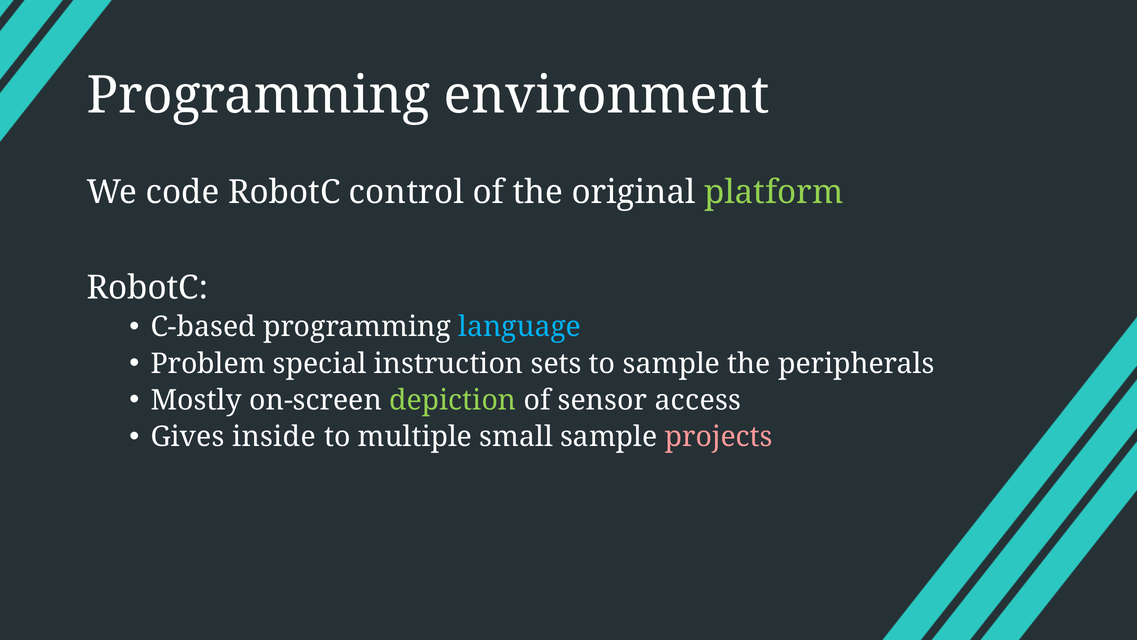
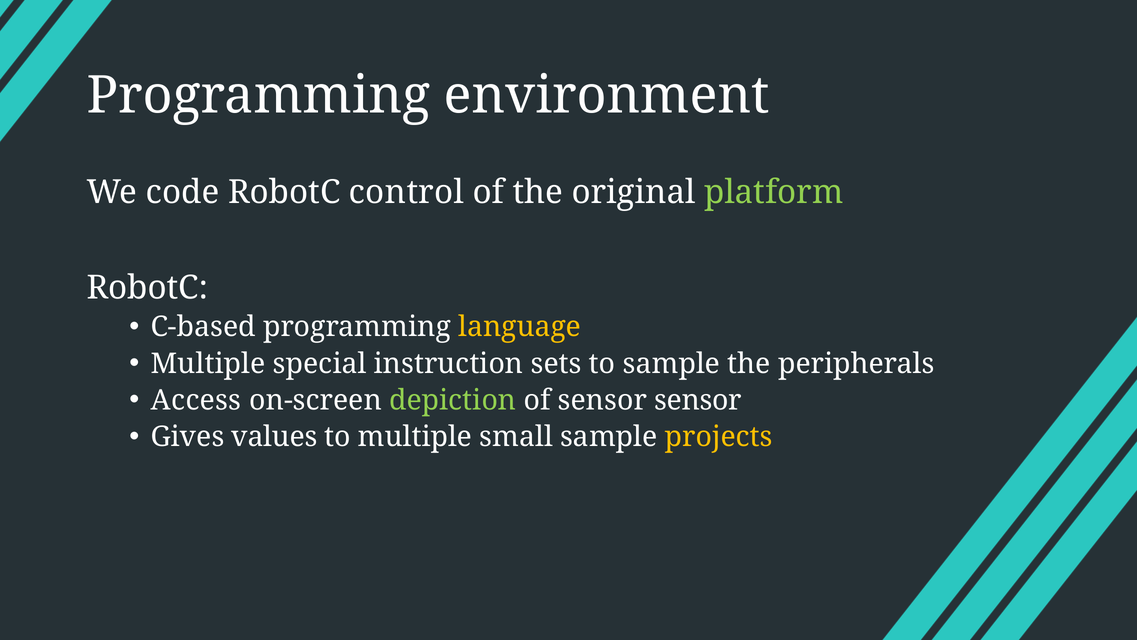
language colour: light blue -> yellow
Problem at (208, 363): Problem -> Multiple
Mostly: Mostly -> Access
sensor access: access -> sensor
inside: inside -> values
projects colour: pink -> yellow
